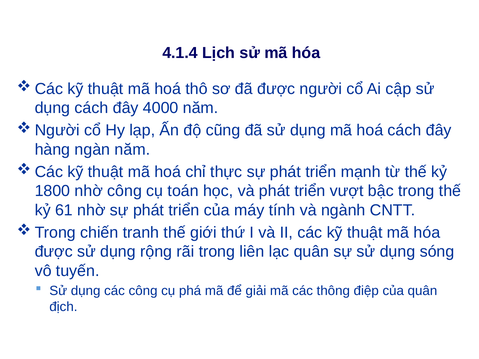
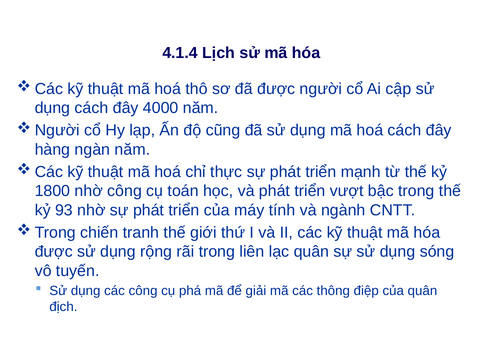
61: 61 -> 93
